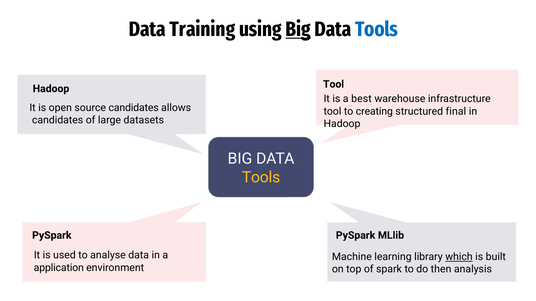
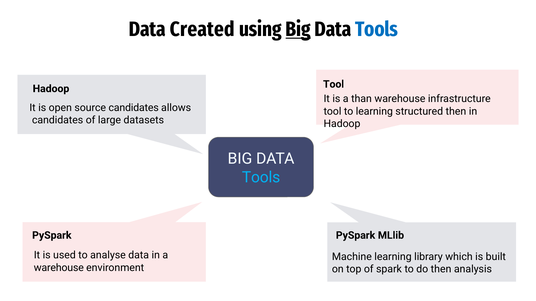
Training: Training -> Created
best: best -> than
to creating: creating -> learning
structured final: final -> then
Tools at (261, 178) colour: yellow -> light blue
which underline: present -> none
application at (59, 268): application -> warehouse
